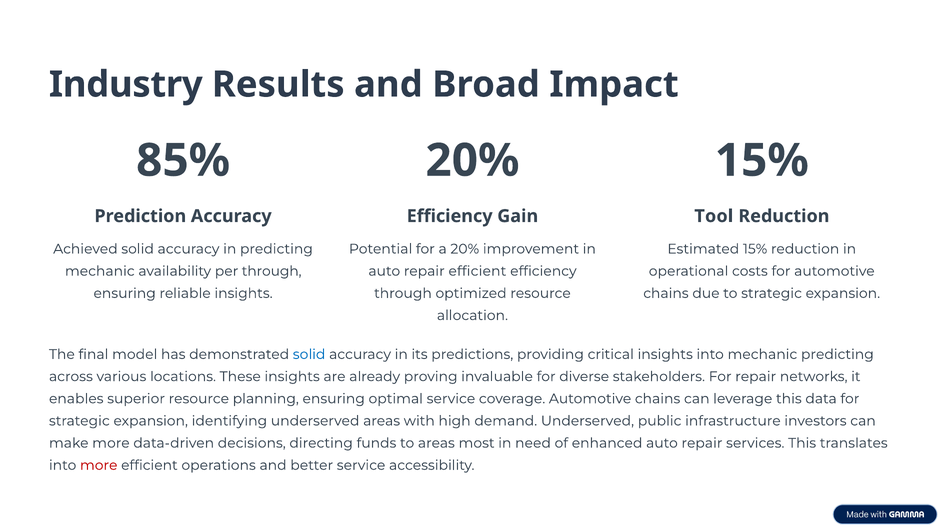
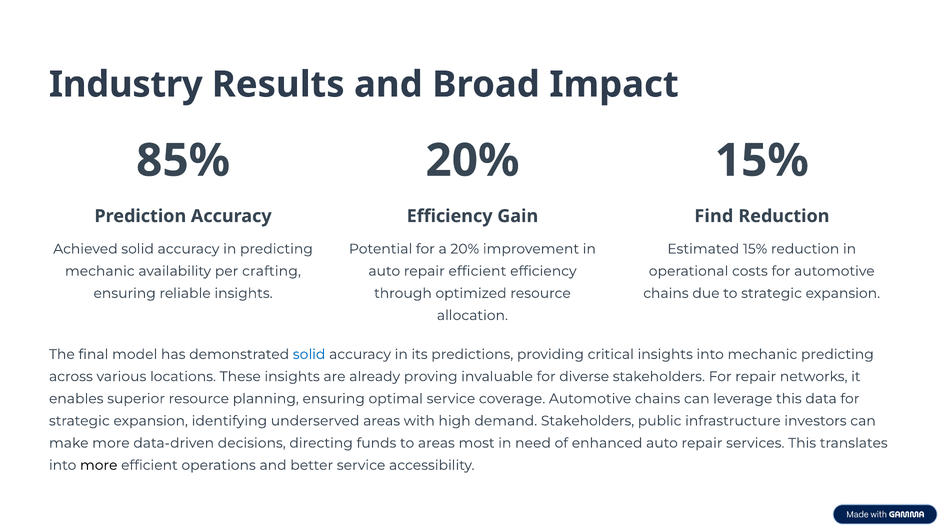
Tool: Tool -> Find
per through: through -> crafting
demand Underserved: Underserved -> Stakeholders
more at (99, 465) colour: red -> black
